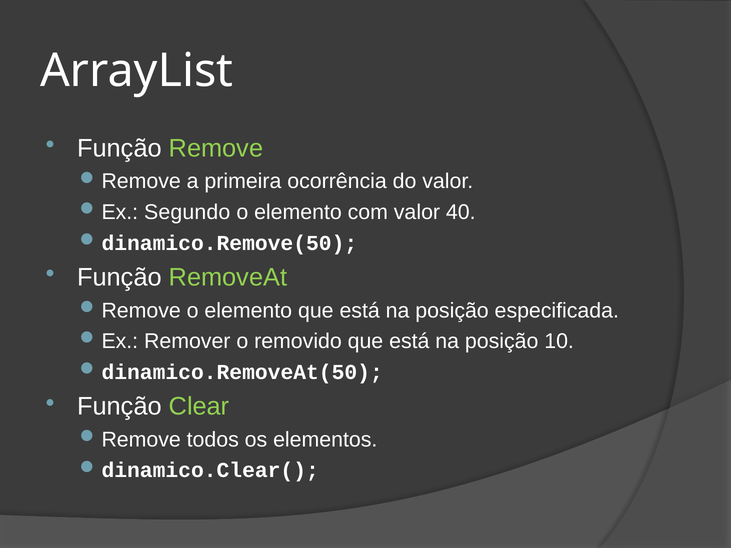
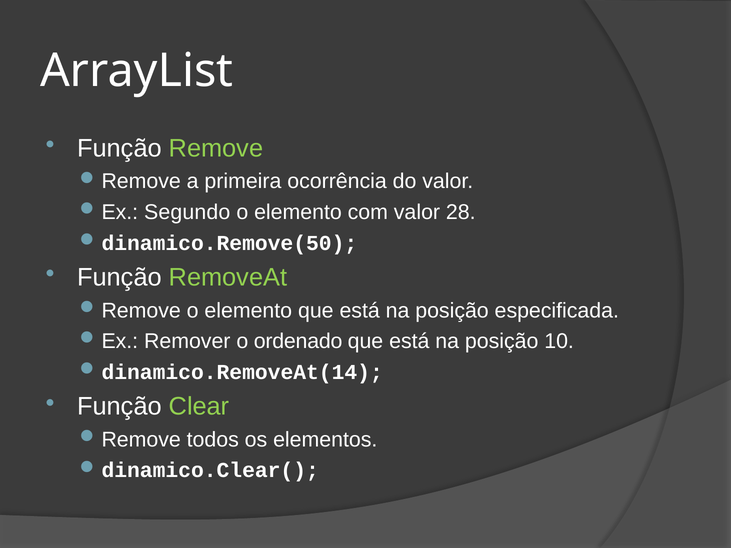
40: 40 -> 28
removido: removido -> ordenado
dinamico.RemoveAt(50: dinamico.RemoveAt(50 -> dinamico.RemoveAt(14
